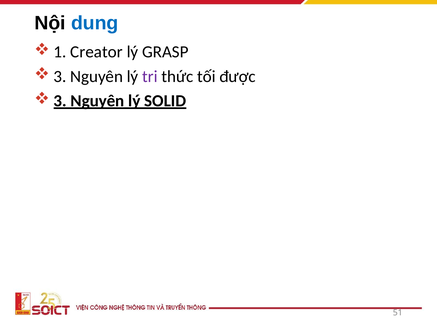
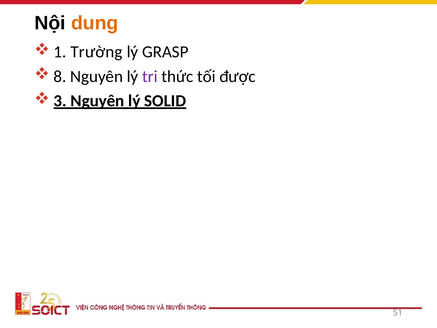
dung colour: blue -> orange
Creator: Creator -> Trường
3 at (60, 76): 3 -> 8
